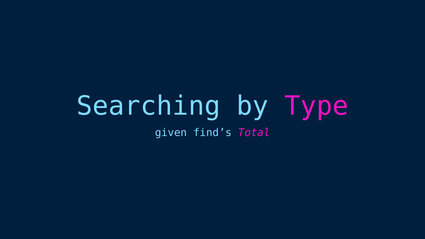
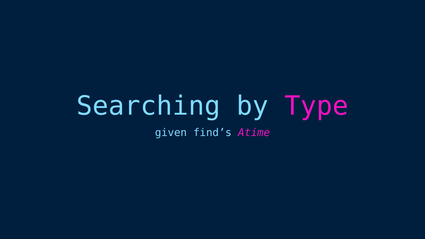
Total: Total -> Atime
